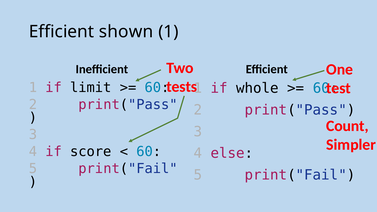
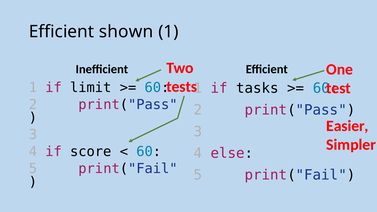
whole: whole -> tasks
Count: Count -> Easier
